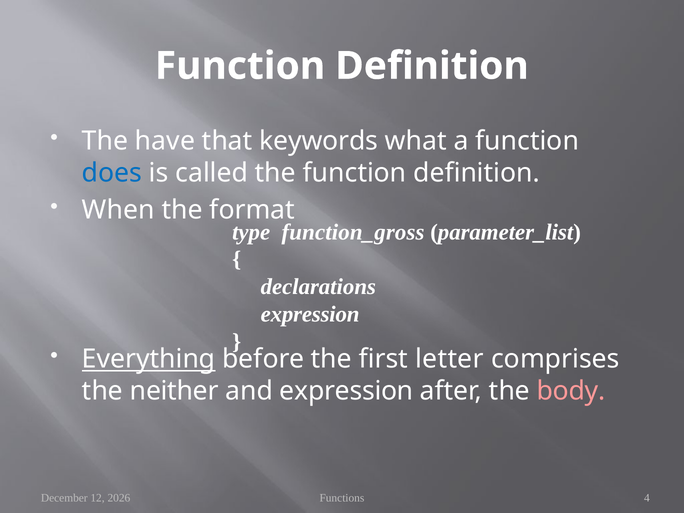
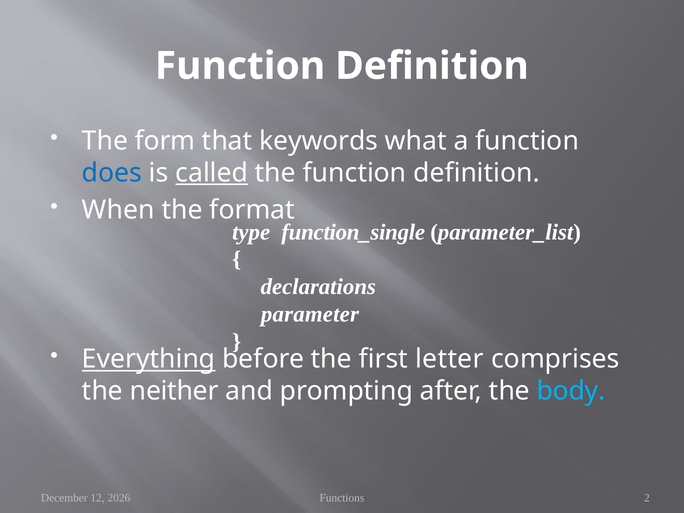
have: have -> form
called underline: none -> present
function_gross: function_gross -> function_single
expression at (310, 314): expression -> parameter
and expression: expression -> prompting
body colour: pink -> light blue
4: 4 -> 2
